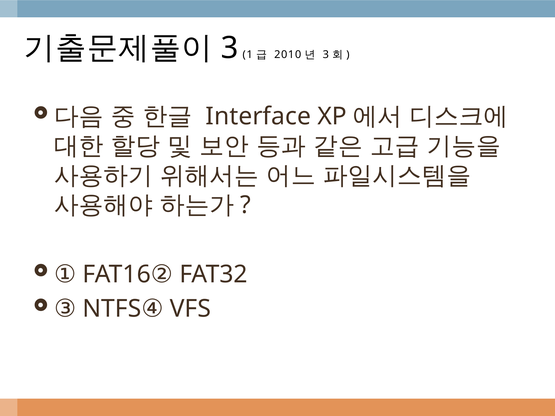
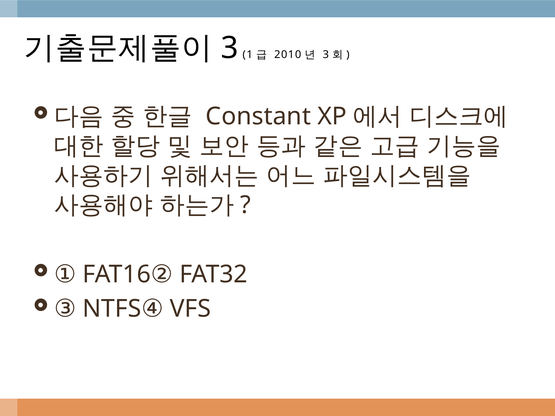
Interface: Interface -> Constant
